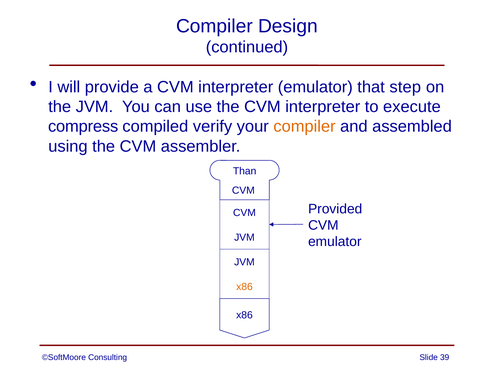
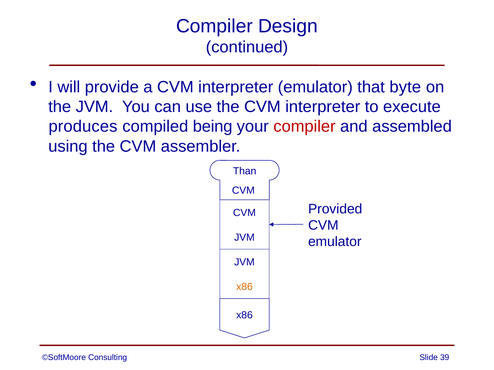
step: step -> byte
compress: compress -> produces
verify: verify -> being
compiler at (304, 127) colour: orange -> red
